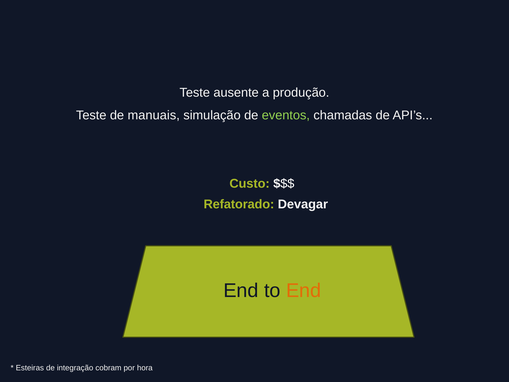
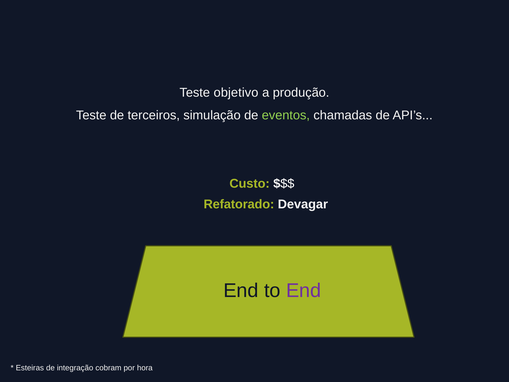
ausente: ausente -> objetivo
manuais: manuais -> terceiros
End at (304, 290) colour: orange -> purple
